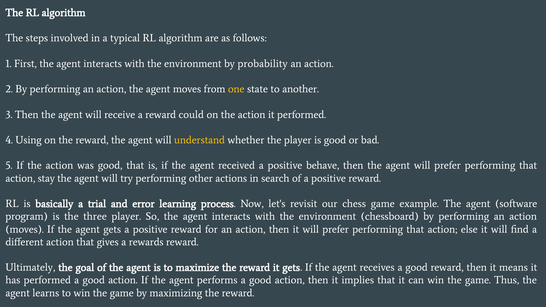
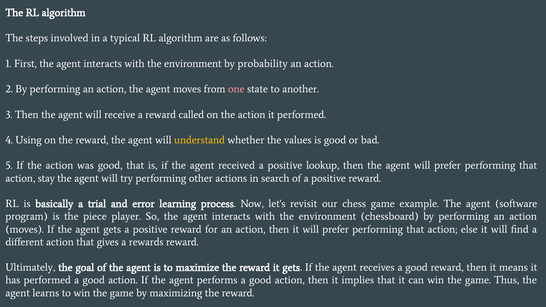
one colour: yellow -> pink
could: could -> called
the player: player -> values
behave: behave -> lookup
three: three -> piece
